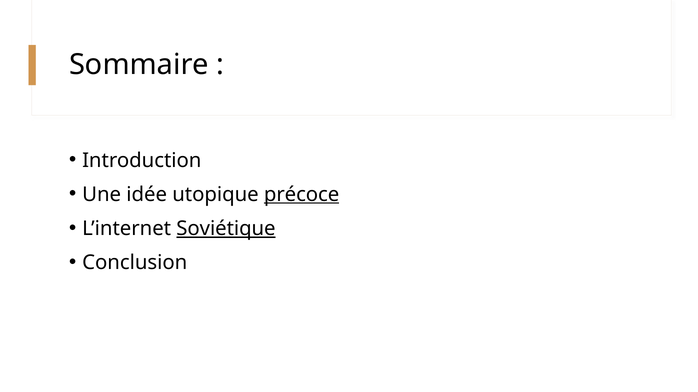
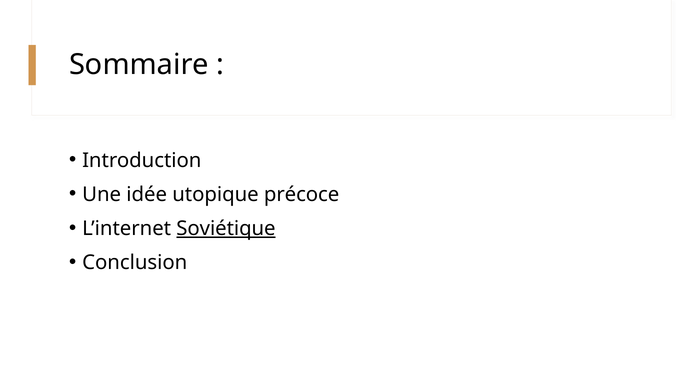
précoce underline: present -> none
